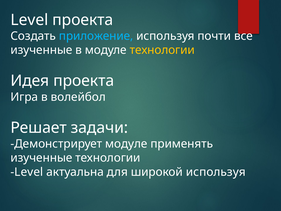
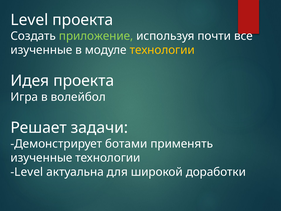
приложение colour: light blue -> light green
Демонстрирует модуле: модуле -> ботами
широкой используя: используя -> доработки
